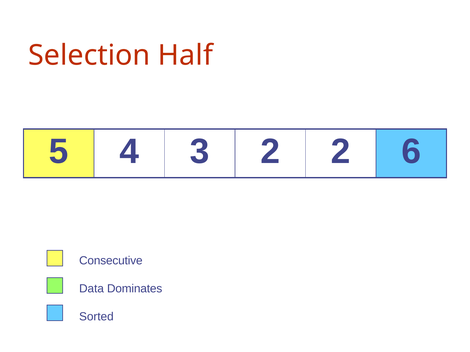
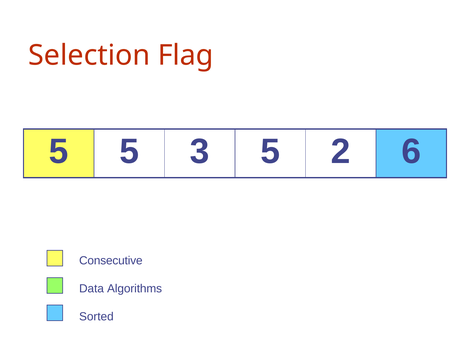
Half: Half -> Flag
5 4: 4 -> 5
3 2: 2 -> 5
Dominates: Dominates -> Algorithms
